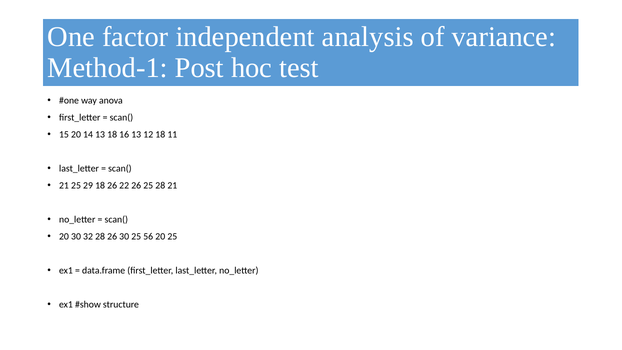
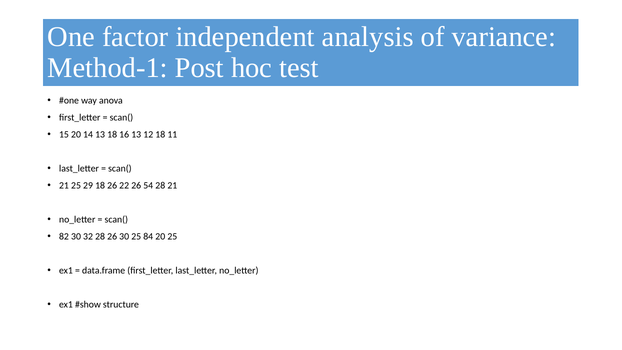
26 25: 25 -> 54
20 at (64, 237): 20 -> 82
56: 56 -> 84
